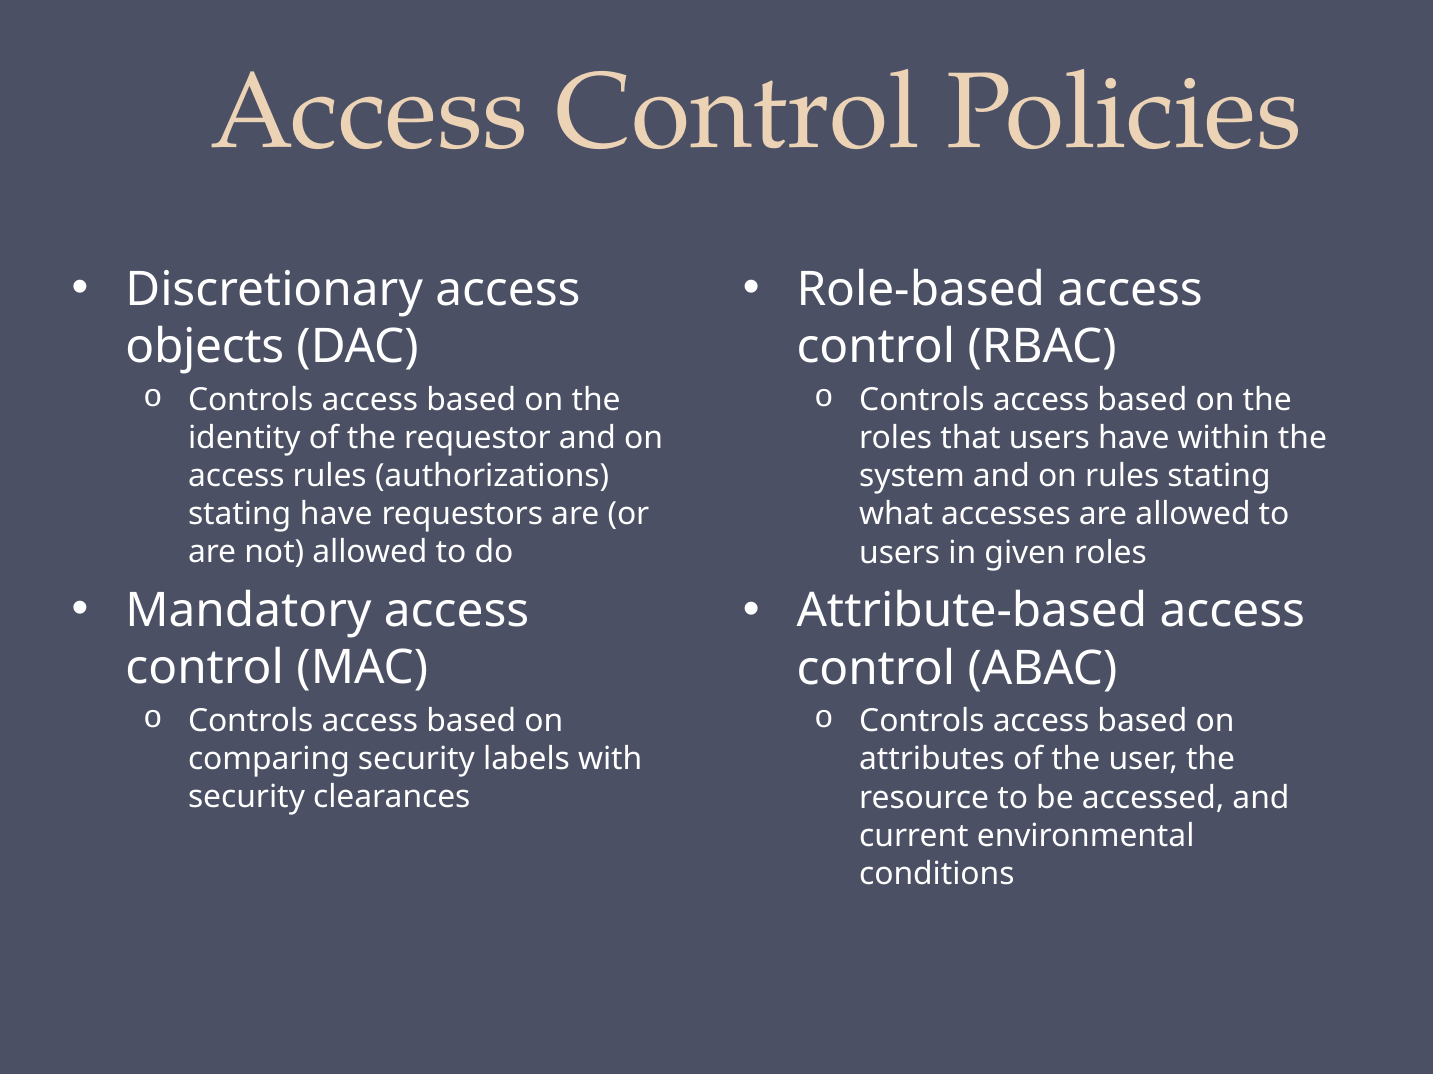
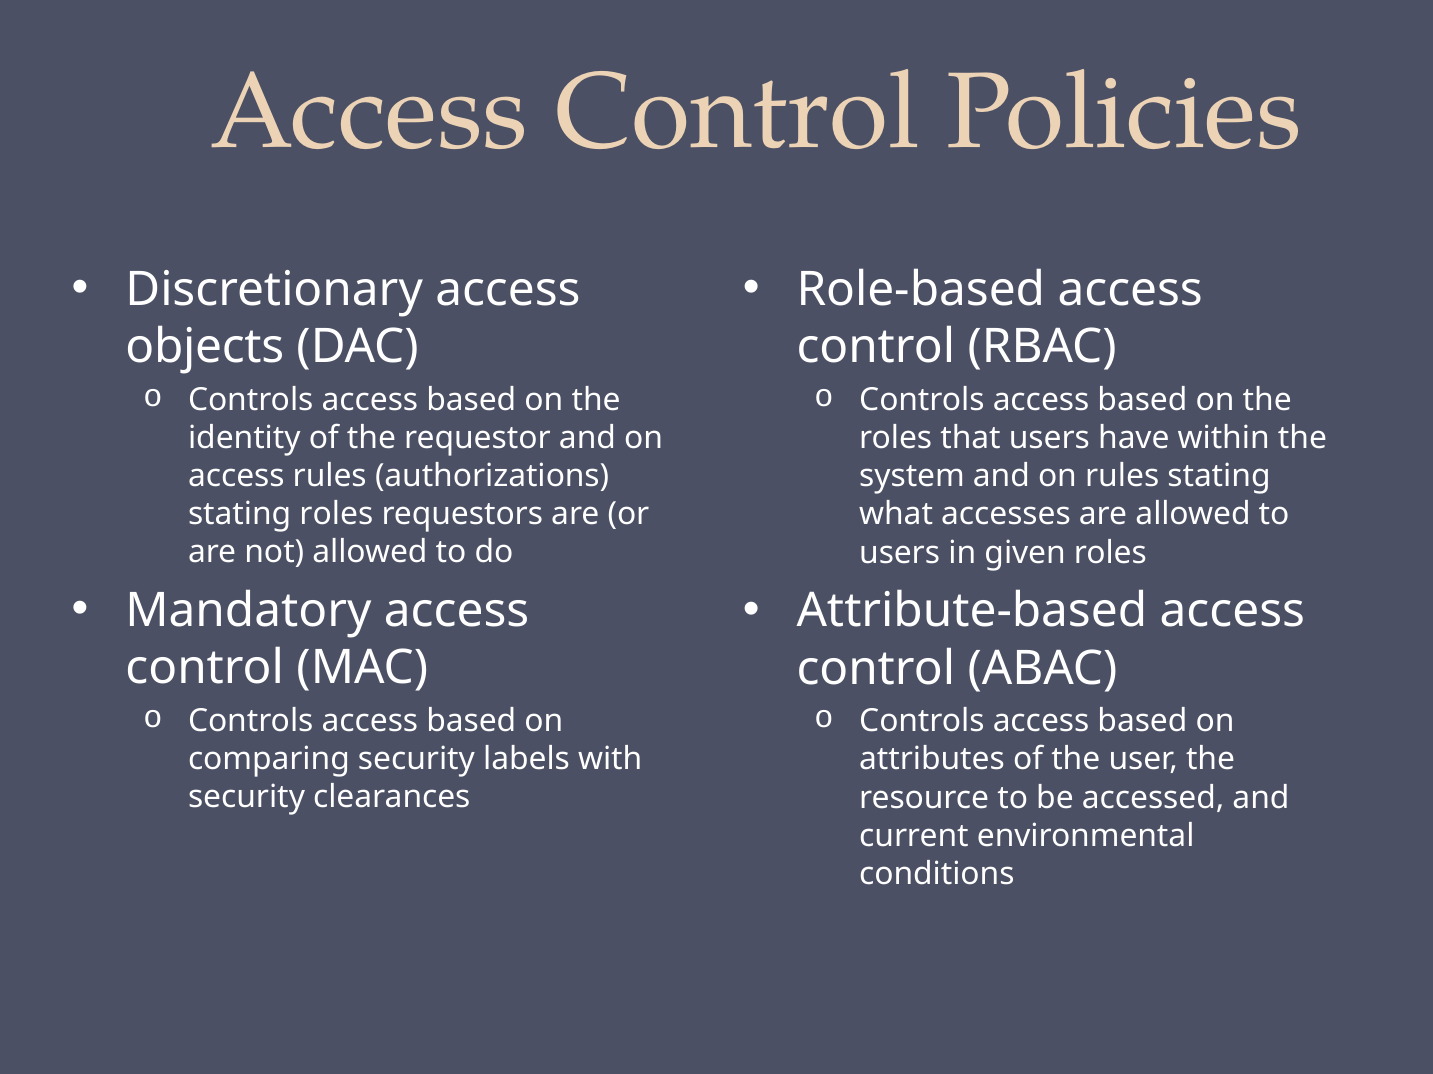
stating have: have -> roles
